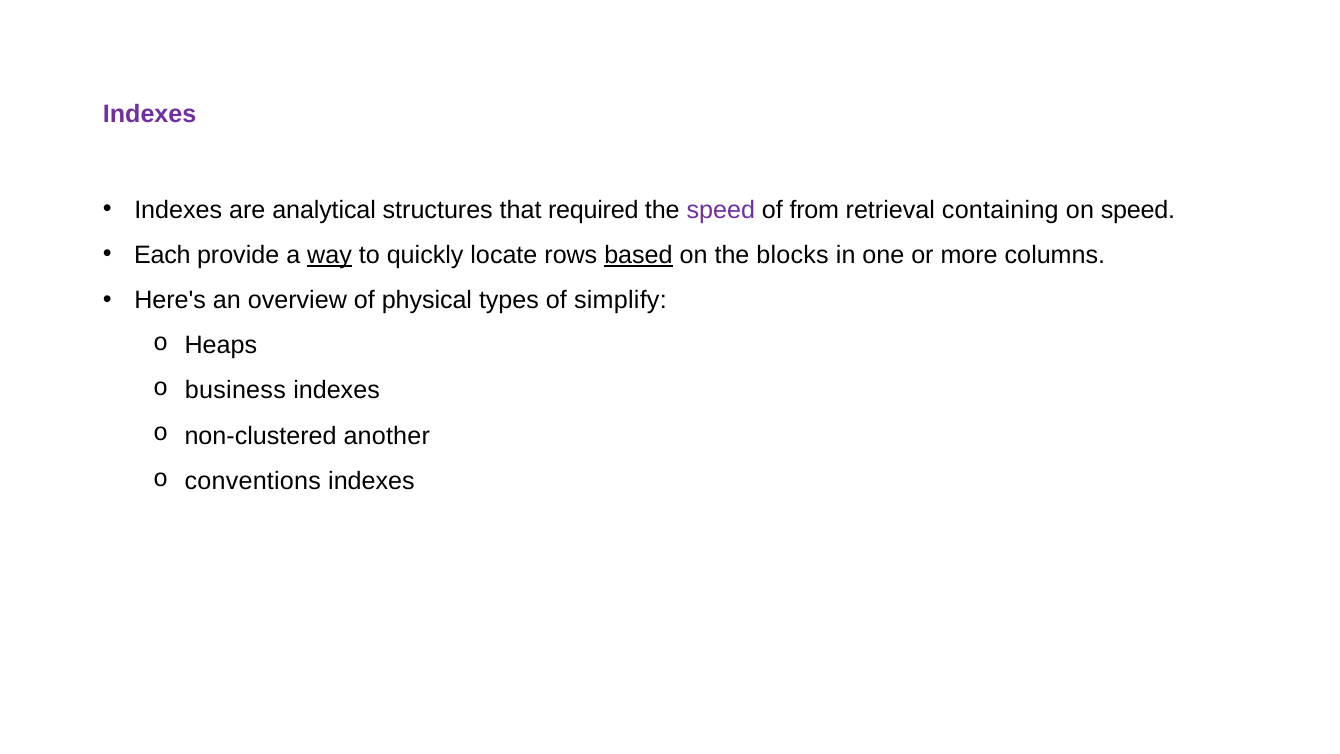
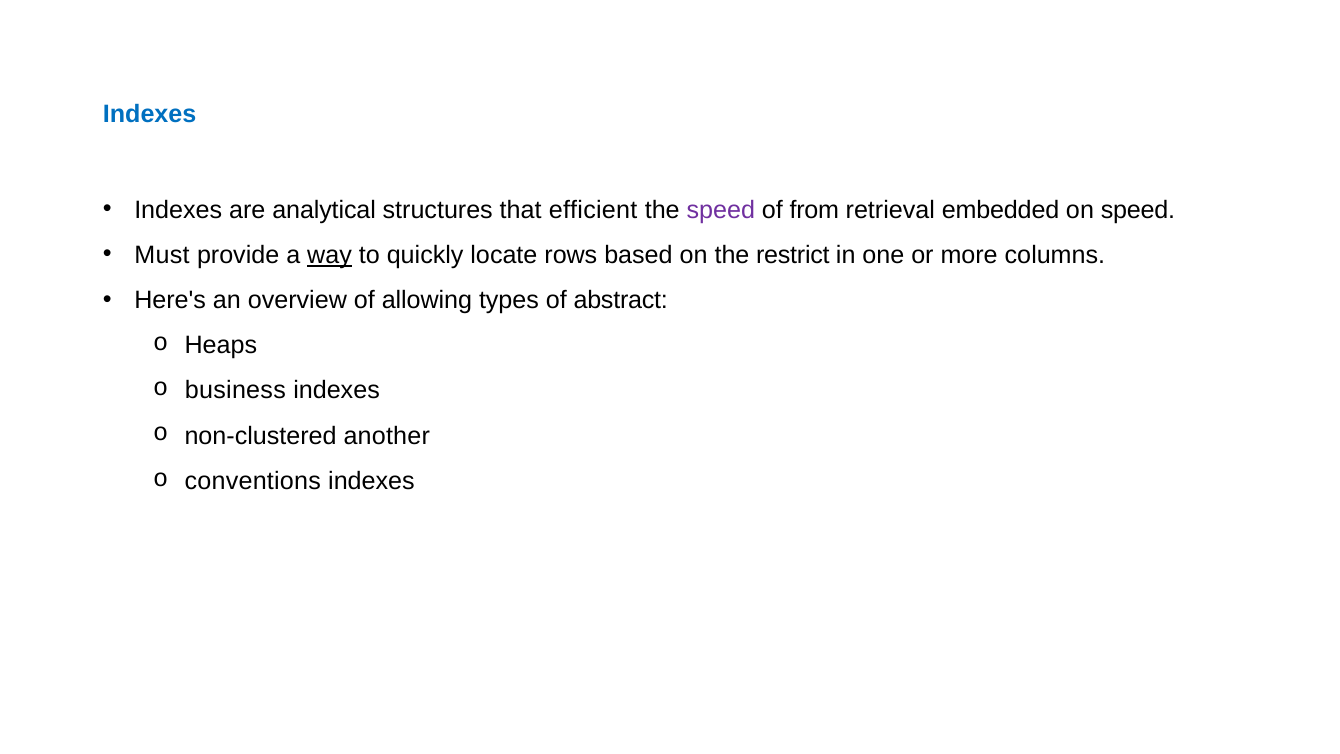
Indexes at (150, 114) colour: purple -> blue
required: required -> efficient
containing: containing -> embedded
Each: Each -> Must
based underline: present -> none
blocks: blocks -> restrict
physical: physical -> allowing
simplify: simplify -> abstract
